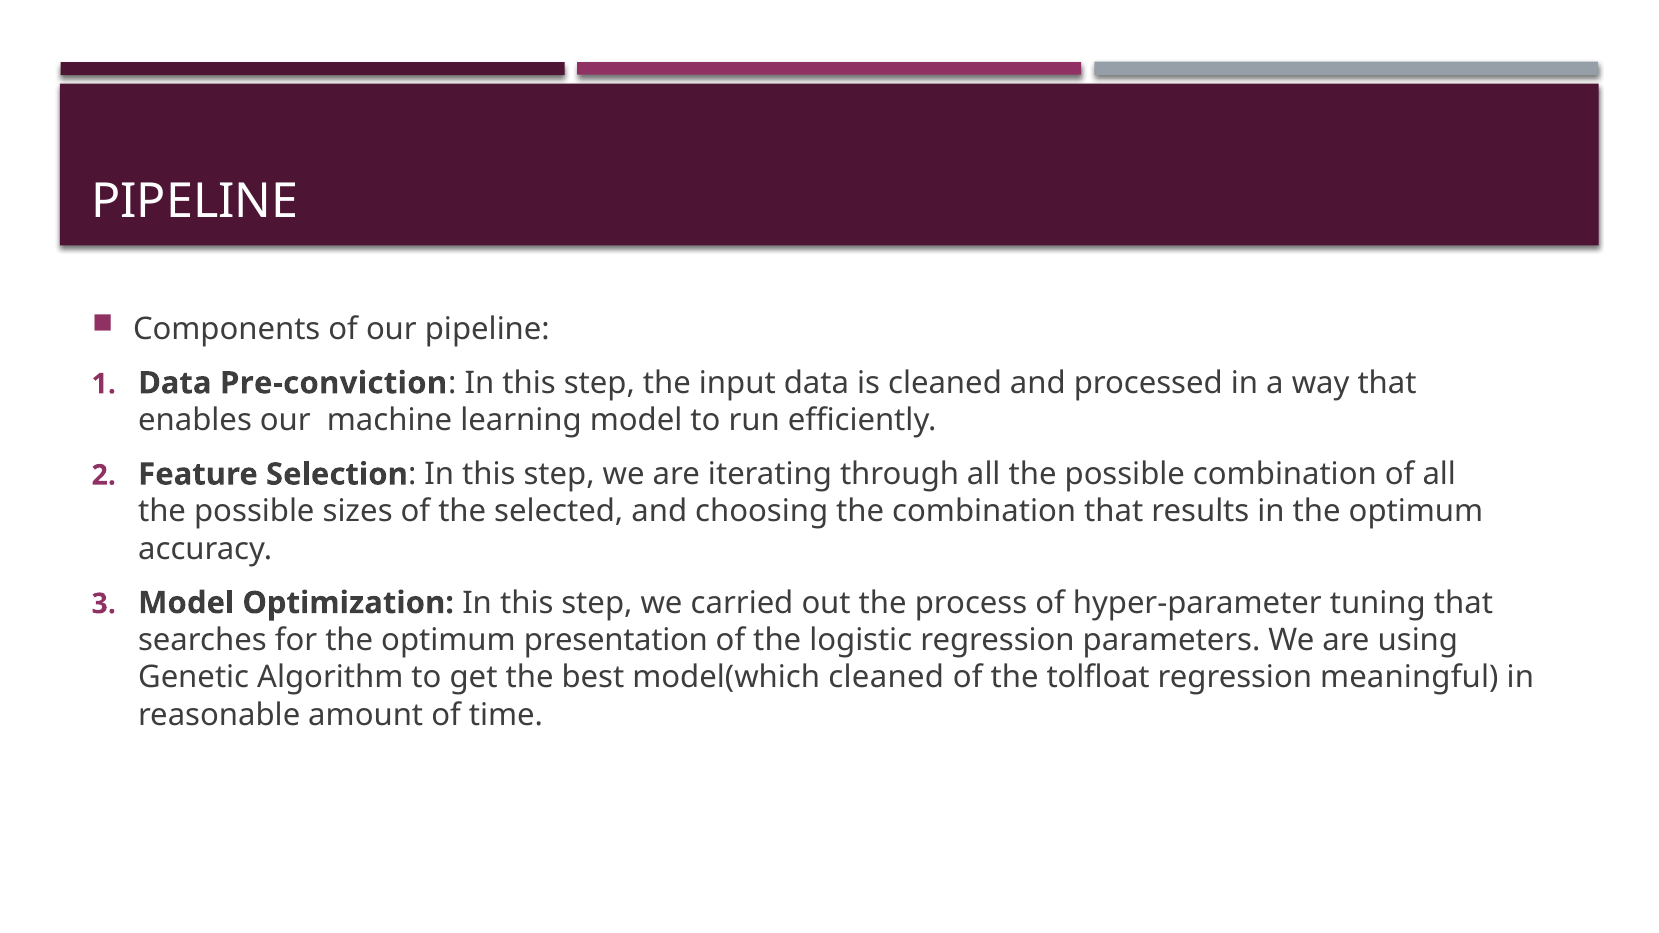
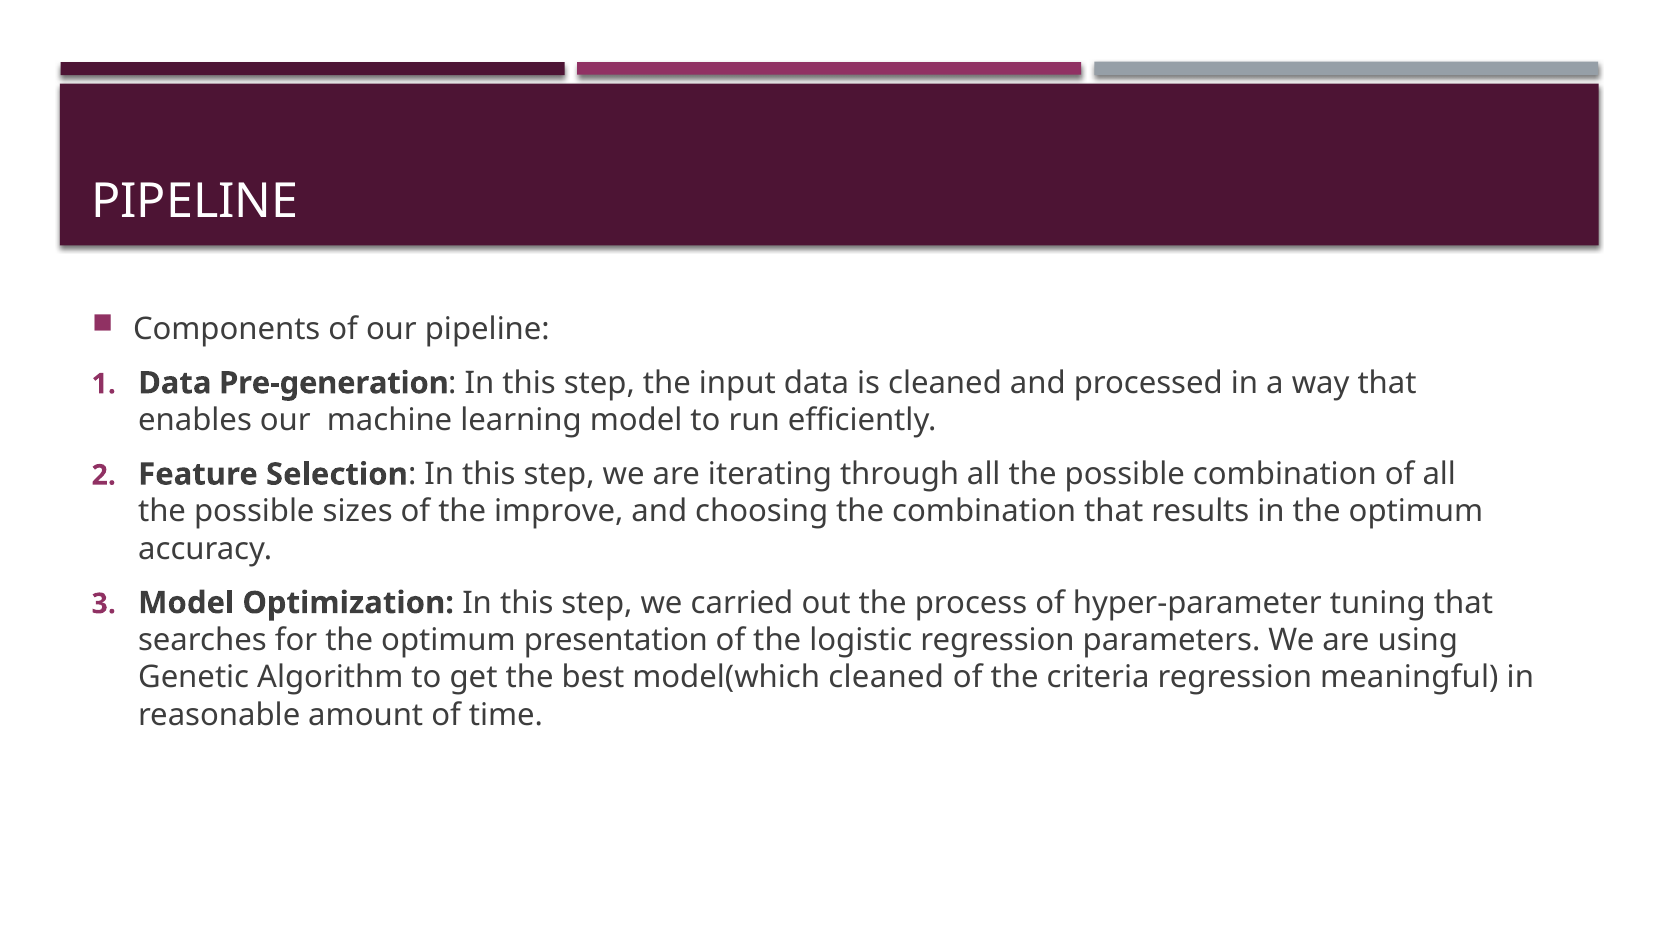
Pre-conviction: Pre-conviction -> Pre-generation
selected: selected -> improve
tolfloat: tolfloat -> criteria
